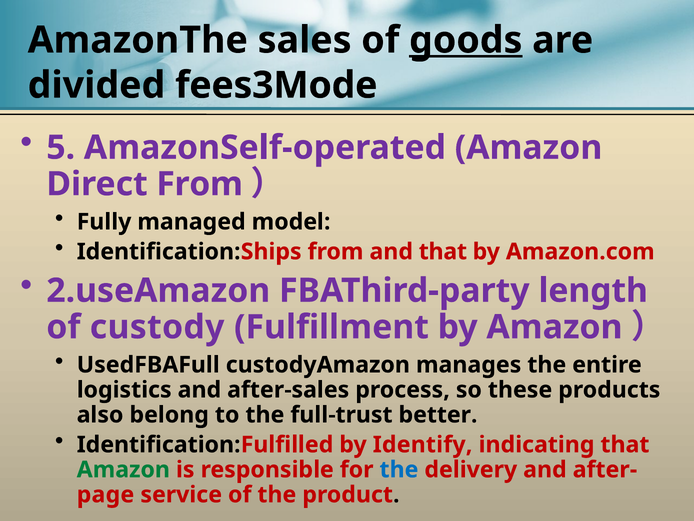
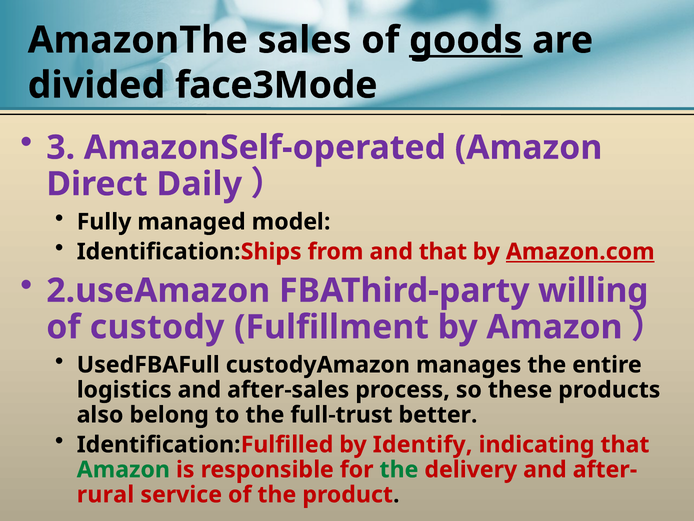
fees3Mode: fees3Mode -> face3Mode
5: 5 -> 3
Direct From: From -> Daily
Amazon.com underline: none -> present
length: length -> willing
the at (399, 469) colour: blue -> green
page: page -> rural
